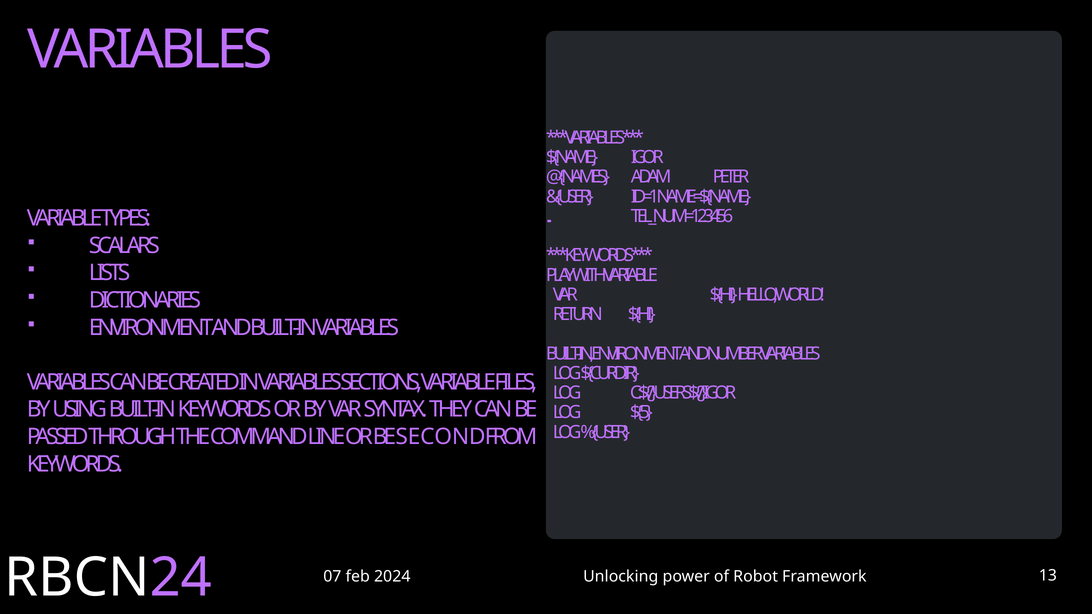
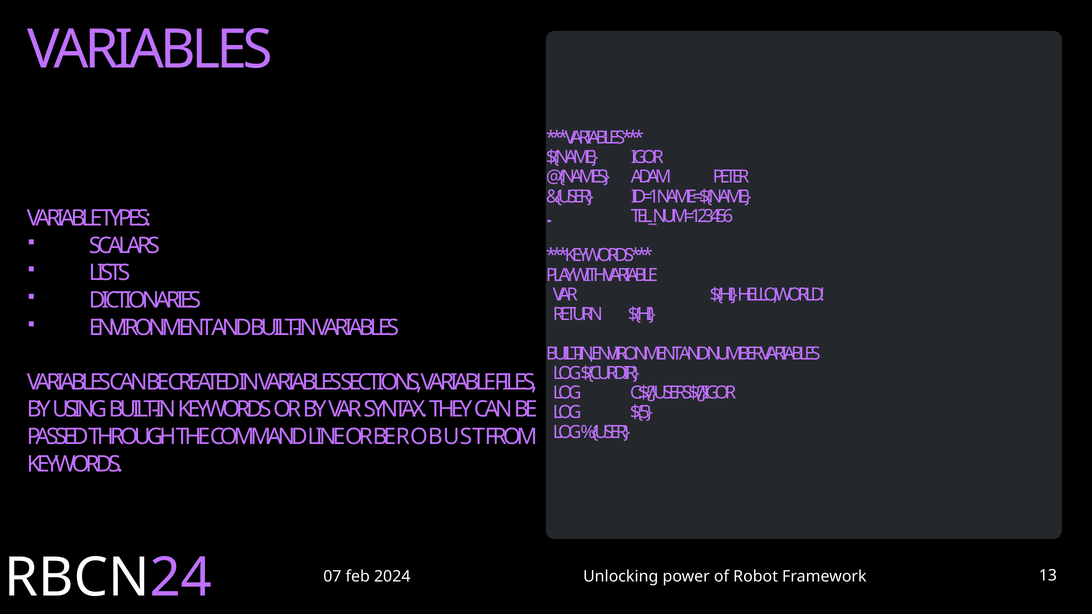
SECOND: SECOND -> ROBUST
